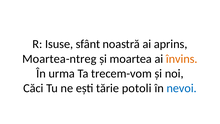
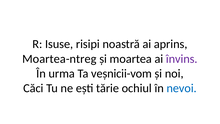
sfânt: sfânt -> risipi
învins colour: orange -> purple
trecem-vom: trecem-vom -> veșnicii-vom
potoli: potoli -> ochiul
